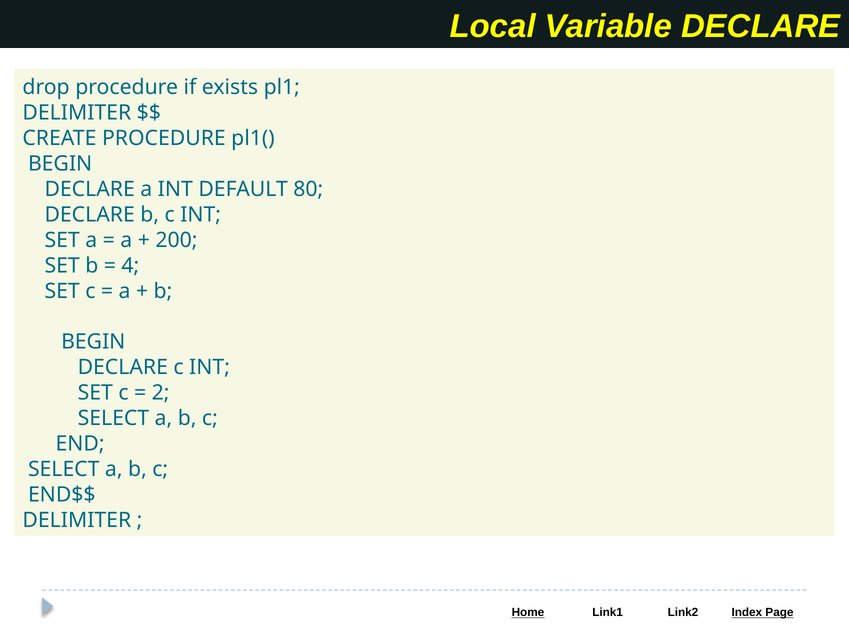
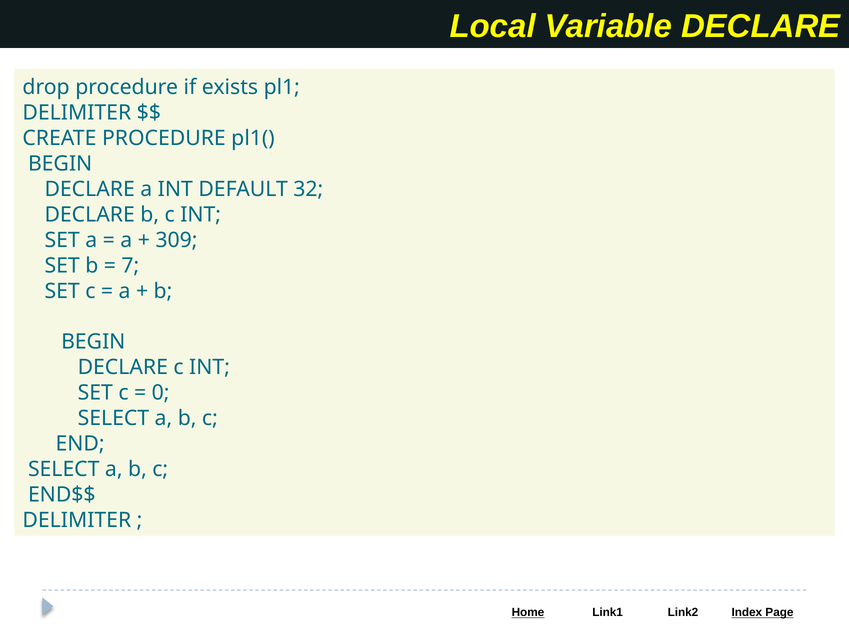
80: 80 -> 32
200: 200 -> 309
4: 4 -> 7
2: 2 -> 0
